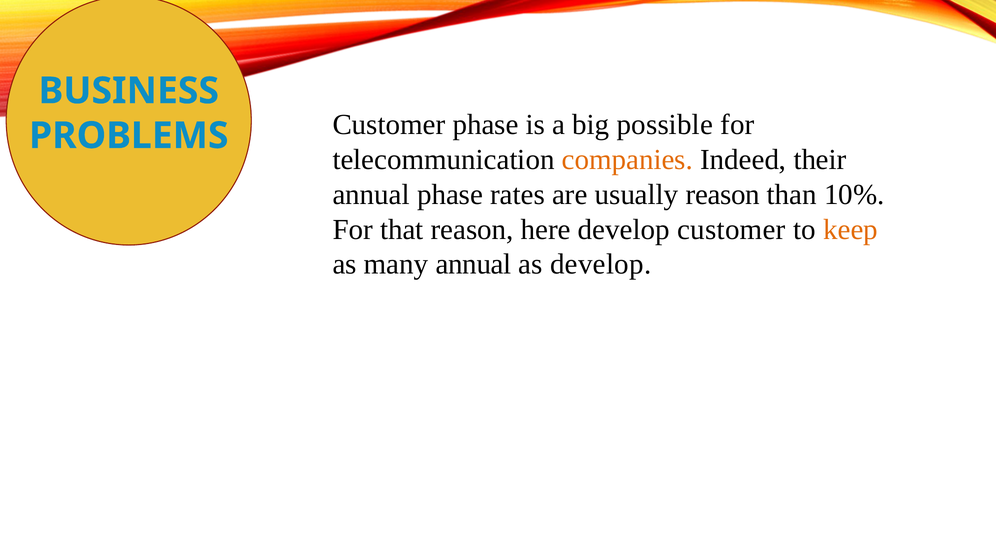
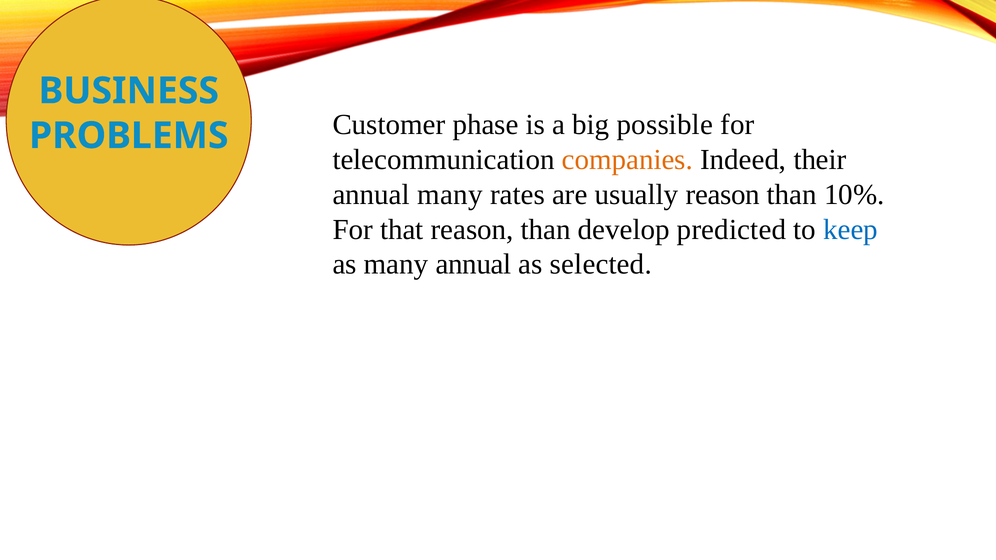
annual phase: phase -> many
that reason here: here -> than
develop customer: customer -> predicted
keep colour: orange -> blue
as develop: develop -> selected
